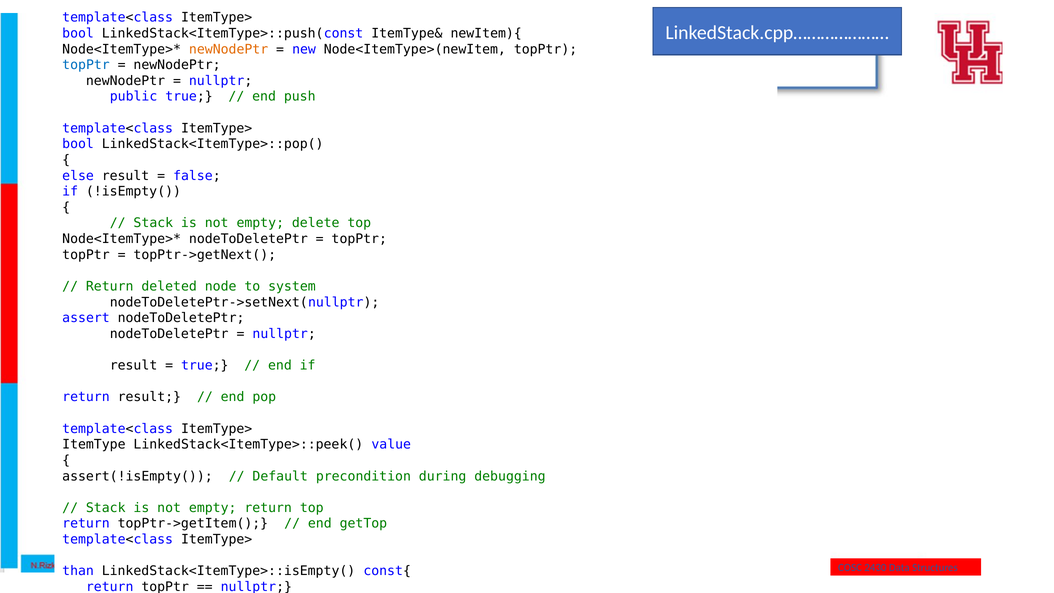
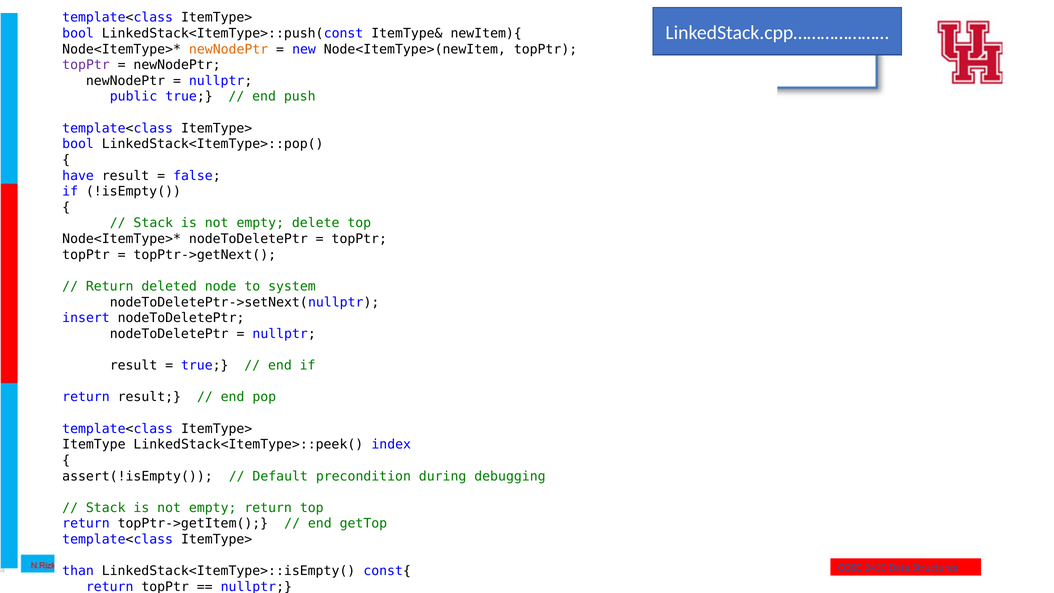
topPtr at (86, 65) colour: blue -> purple
else: else -> have
assert: assert -> insert
value: value -> index
